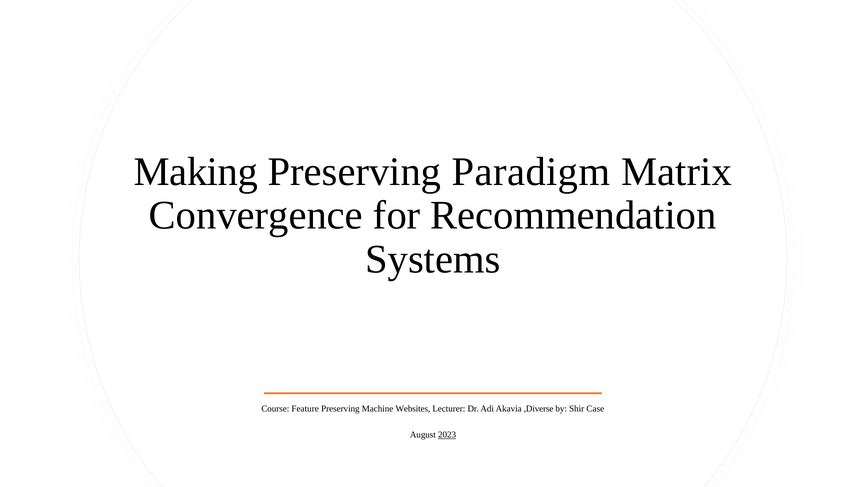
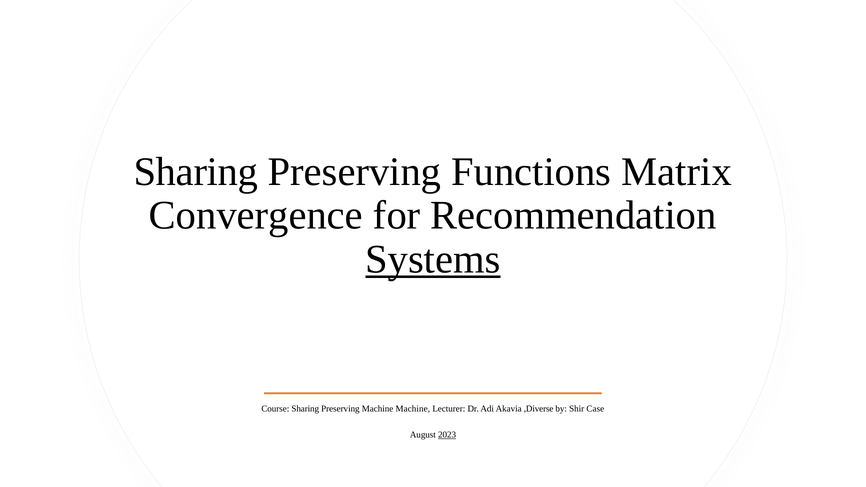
Making at (196, 172): Making -> Sharing
Paradigm: Paradigm -> Functions
Systems underline: none -> present
Course Feature: Feature -> Sharing
Machine Websites: Websites -> Machine
